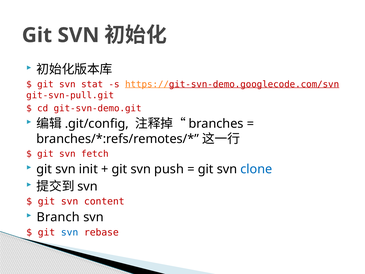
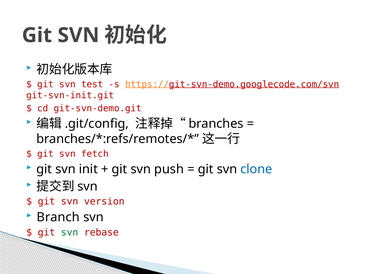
stat: stat -> test
git-svn-pull.git: git-svn-pull.git -> git-svn-init.git
content: content -> version
svn at (70, 232) colour: blue -> green
